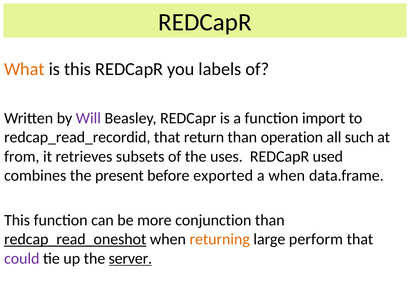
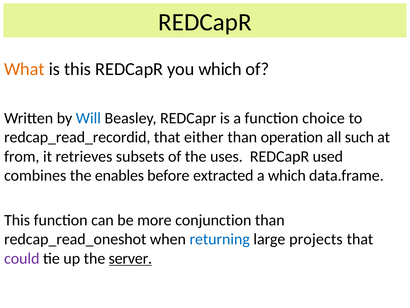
you labels: labels -> which
Will colour: purple -> blue
import: import -> choice
return: return -> either
present: present -> enables
exported: exported -> extracted
a when: when -> which
redcap_read_oneshot underline: present -> none
returning colour: orange -> blue
perform: perform -> projects
